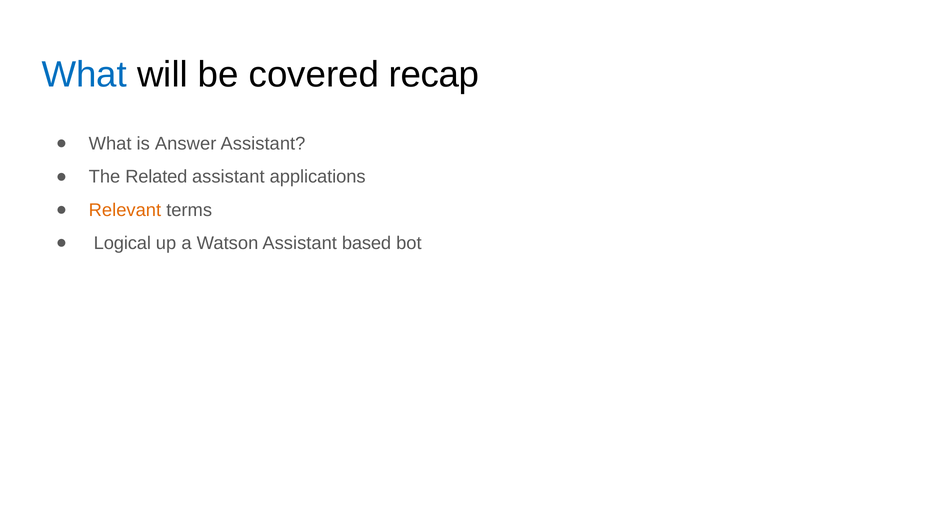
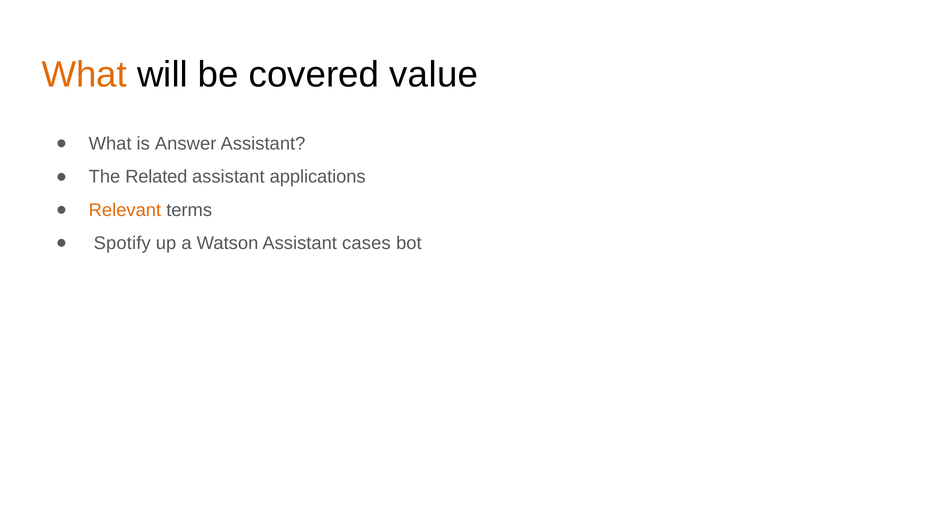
What at (84, 75) colour: blue -> orange
recap: recap -> value
Logical: Logical -> Spotify
based: based -> cases
